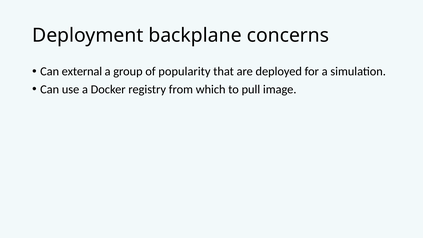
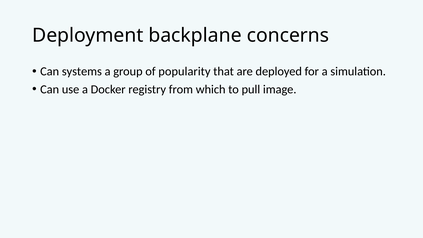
external: external -> systems
